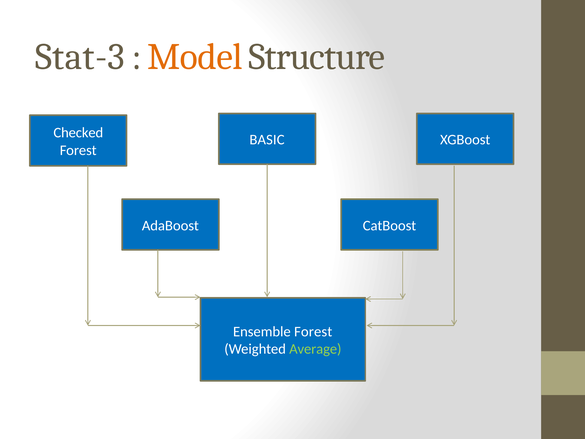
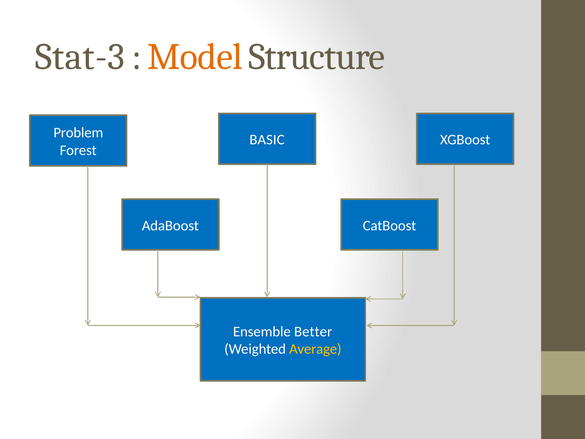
Checked: Checked -> Problem
Ensemble Forest: Forest -> Better
Average colour: light green -> yellow
